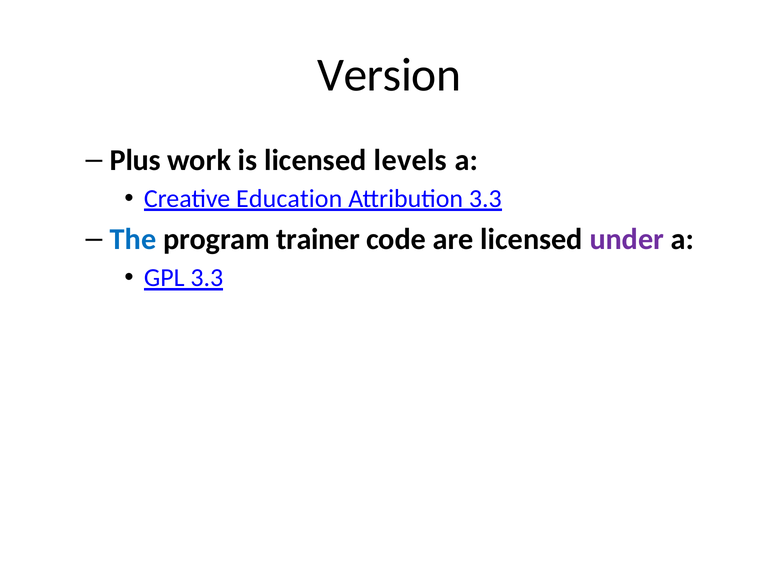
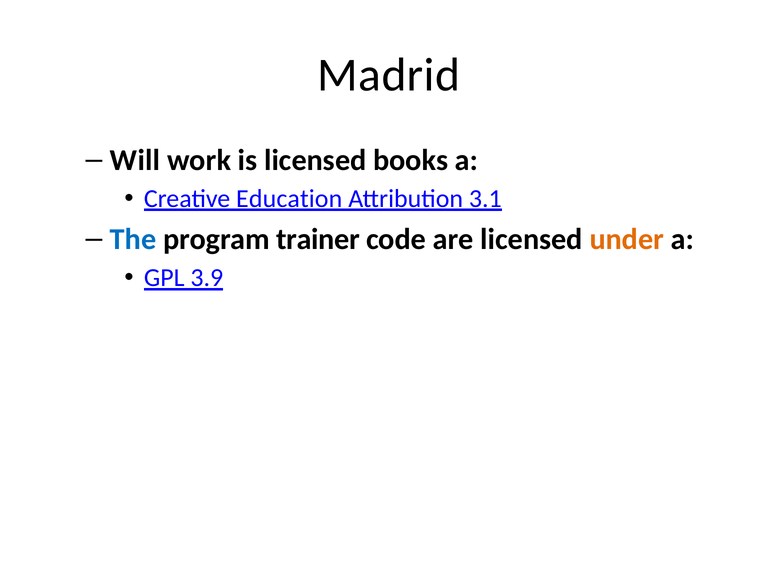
Version: Version -> Madrid
Plus: Plus -> Will
levels: levels -> books
Attribution 3.3: 3.3 -> 3.1
under colour: purple -> orange
GPL 3.3: 3.3 -> 3.9
